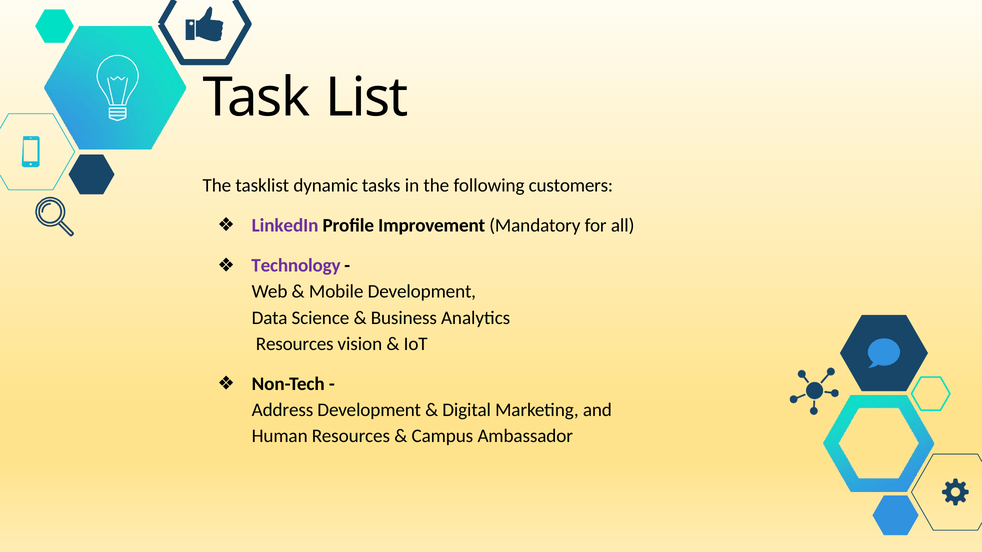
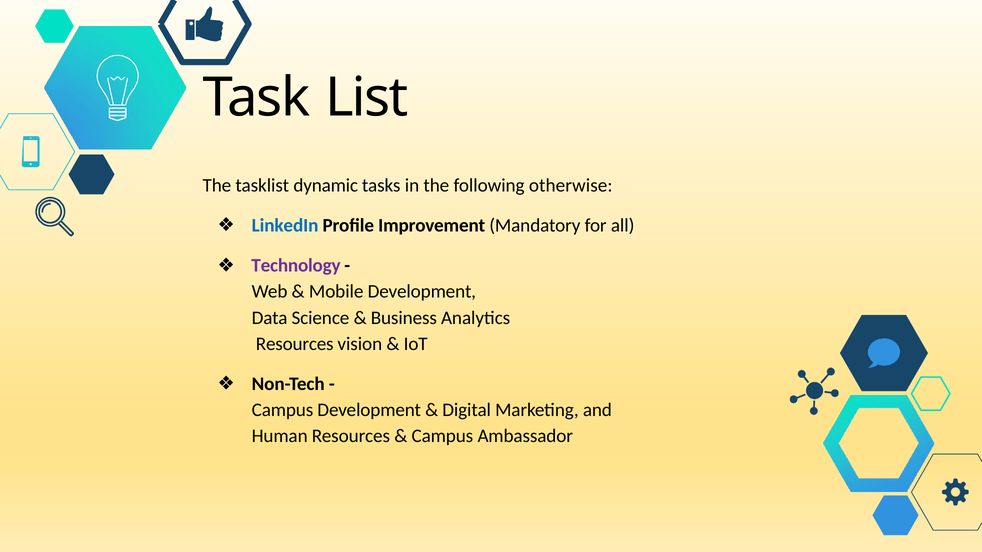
customers: customers -> otherwise
LinkedIn colour: purple -> blue
Address at (282, 410): Address -> Campus
